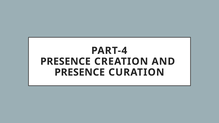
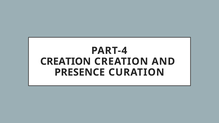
PRESENCE at (65, 62): PRESENCE -> CREATION
